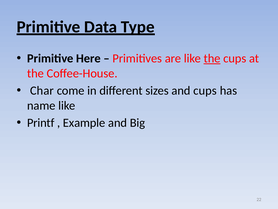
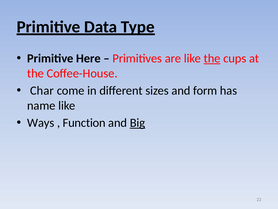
and cups: cups -> form
Printf: Printf -> Ways
Example: Example -> Function
Big underline: none -> present
